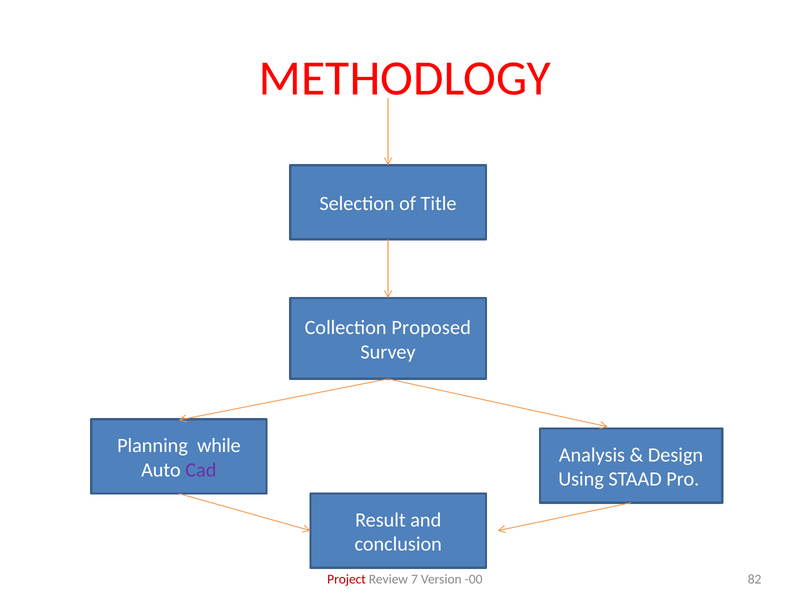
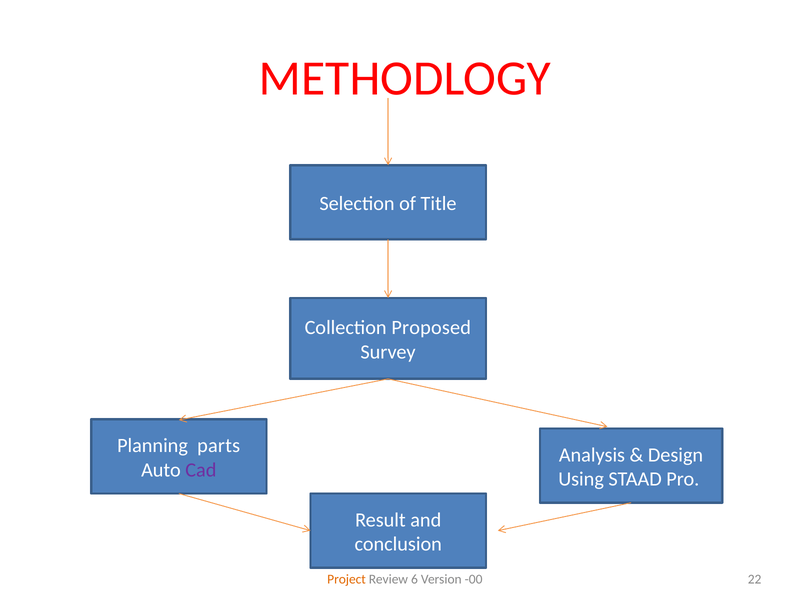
while: while -> parts
Project colour: red -> orange
7: 7 -> 6
82: 82 -> 22
